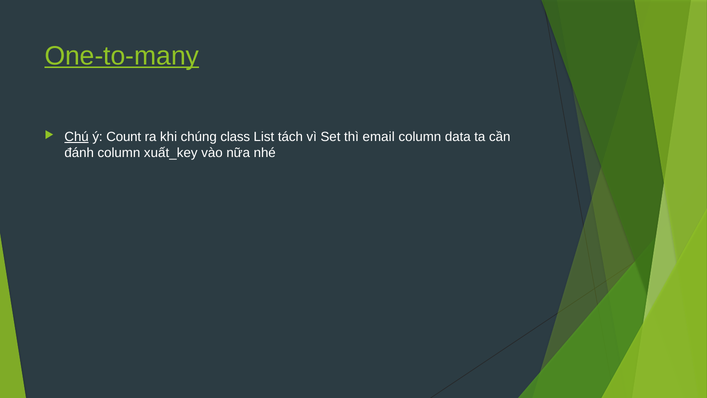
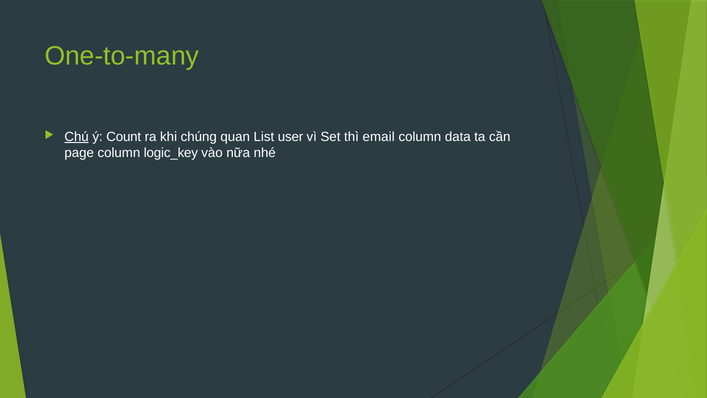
One-to-many underline: present -> none
class: class -> quan
tách: tách -> user
đánh: đánh -> page
xuất_key: xuất_key -> logic_key
